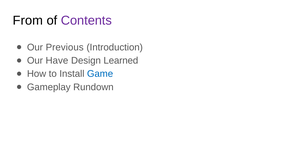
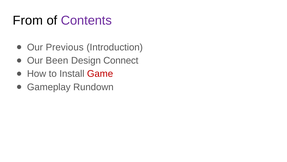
Have: Have -> Been
Learned: Learned -> Connect
Game colour: blue -> red
